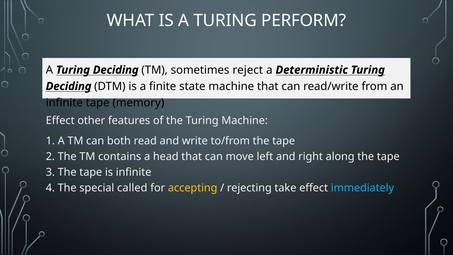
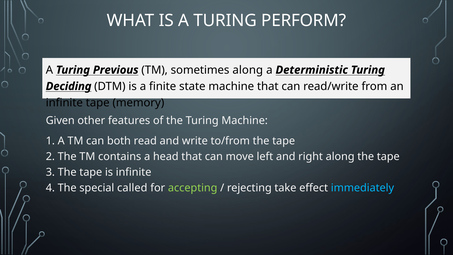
A Turing Deciding: Deciding -> Previous
sometimes reject: reject -> along
Effect at (60, 121): Effect -> Given
accepting colour: yellow -> light green
